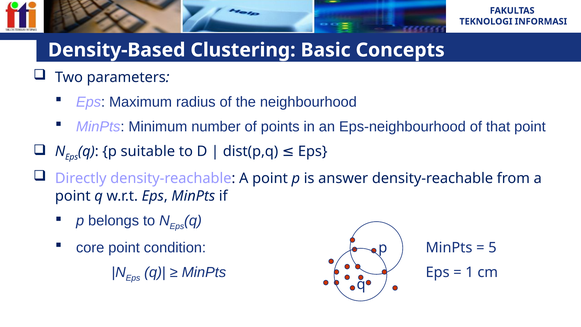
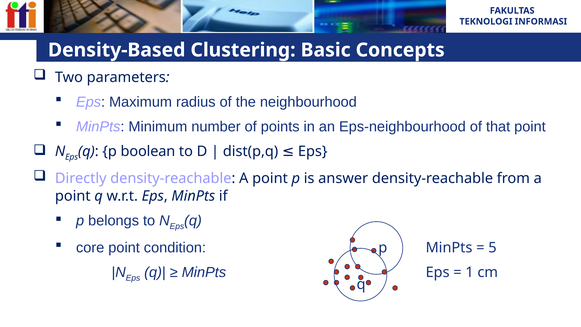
suitable: suitable -> boolean
